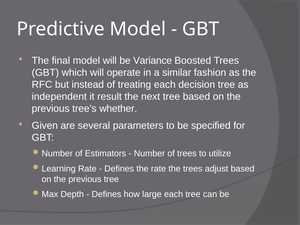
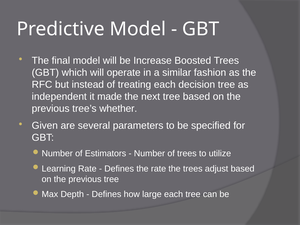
Variance: Variance -> Increase
result: result -> made
